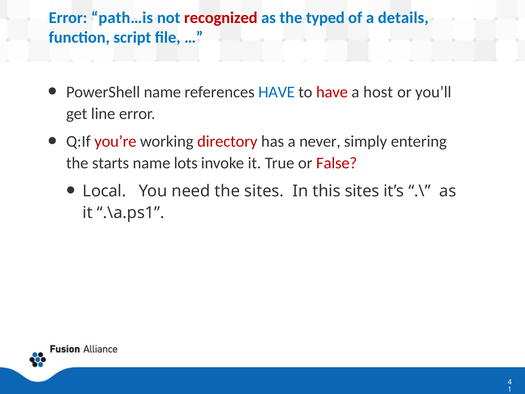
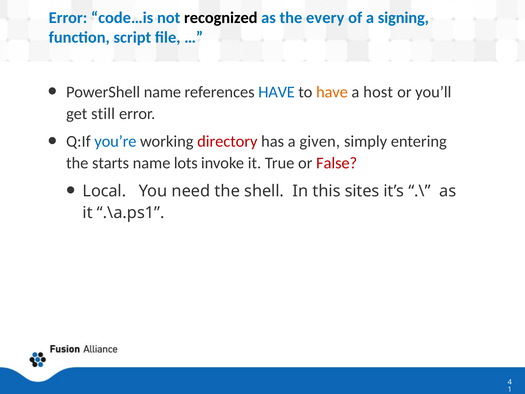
path…is: path…is -> code…is
recognized colour: red -> black
typed: typed -> every
details: details -> signing
have at (332, 92) colour: red -> orange
line: line -> still
you’re colour: red -> blue
never: never -> given
the sites: sites -> shell
